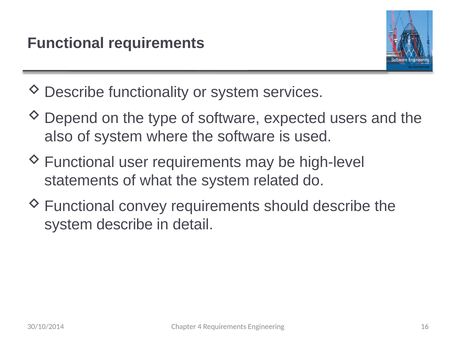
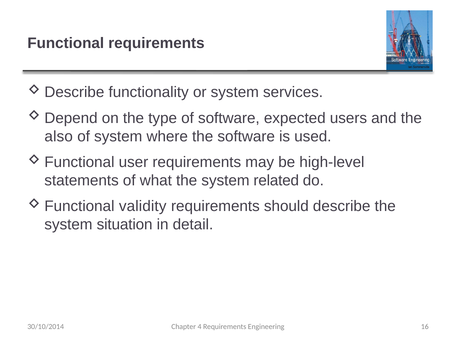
convey: convey -> validity
system describe: describe -> situation
